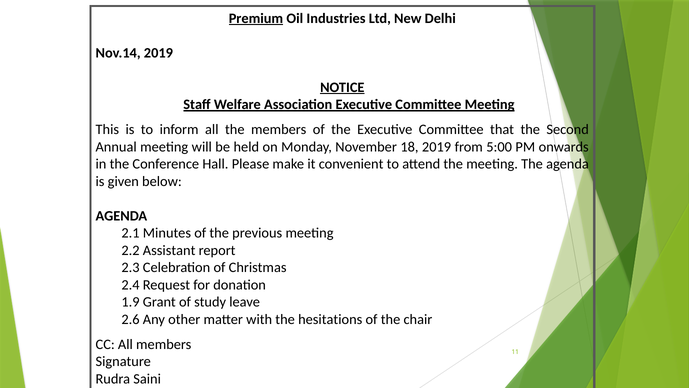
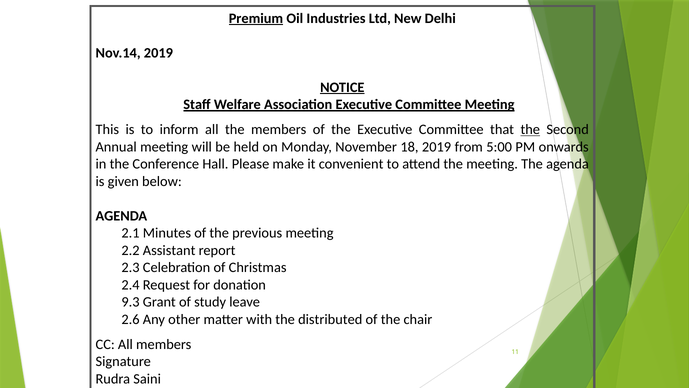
the at (530, 129) underline: none -> present
1.9: 1.9 -> 9.3
hesitations: hesitations -> distributed
